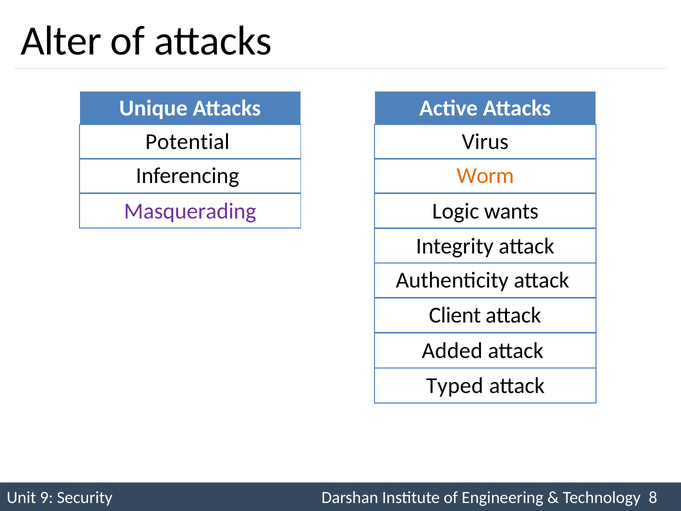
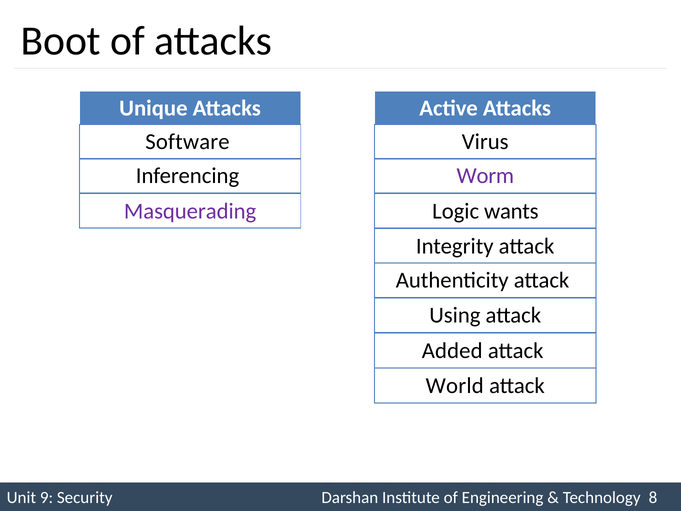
Alter: Alter -> Boot
Potential: Potential -> Software
Worm colour: orange -> purple
Client: Client -> Using
Typed: Typed -> World
